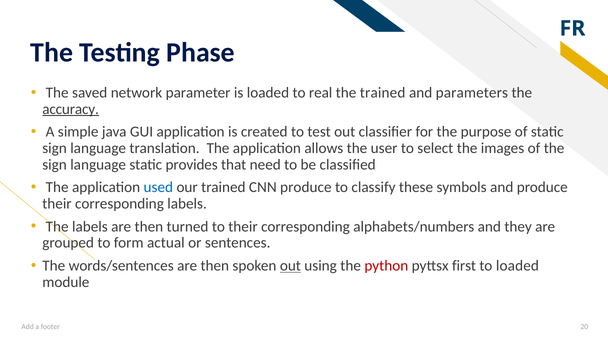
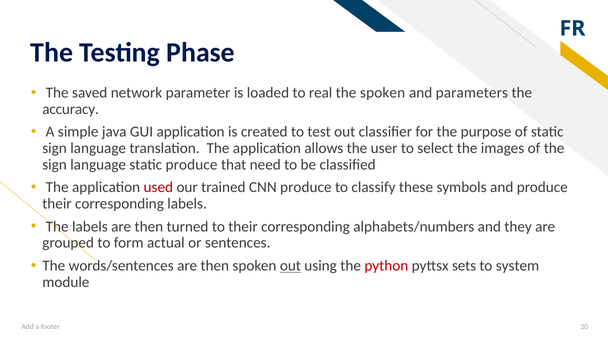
the trained: trained -> spoken
accuracy underline: present -> none
static provides: provides -> produce
used colour: blue -> red
first: first -> sets
to loaded: loaded -> system
